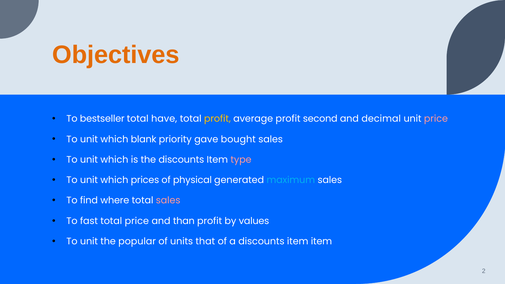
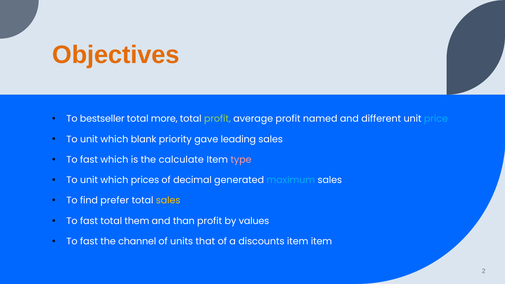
have: have -> more
profit at (217, 119) colour: yellow -> light green
second: second -> named
decimal: decimal -> different
price at (436, 119) colour: pink -> light blue
bought: bought -> leading
unit at (89, 160): unit -> fast
the discounts: discounts -> calculate
physical: physical -> decimal
where: where -> prefer
sales at (168, 201) colour: pink -> yellow
total price: price -> them
unit at (89, 241): unit -> fast
popular: popular -> channel
